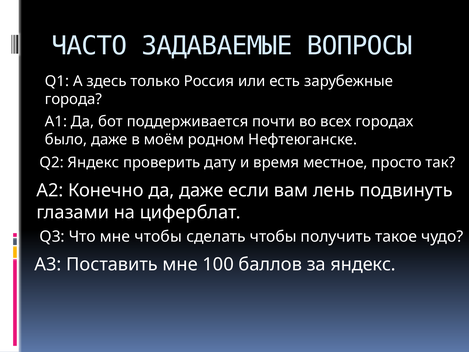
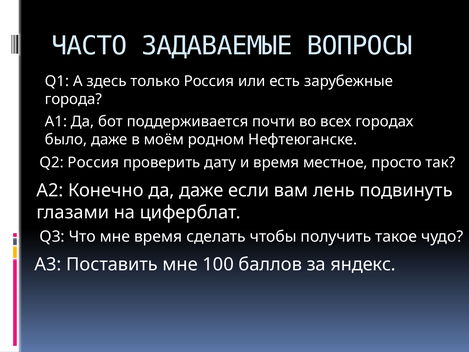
Q2 Яндекс: Яндекс -> Россия
мне чтобы: чтобы -> время
